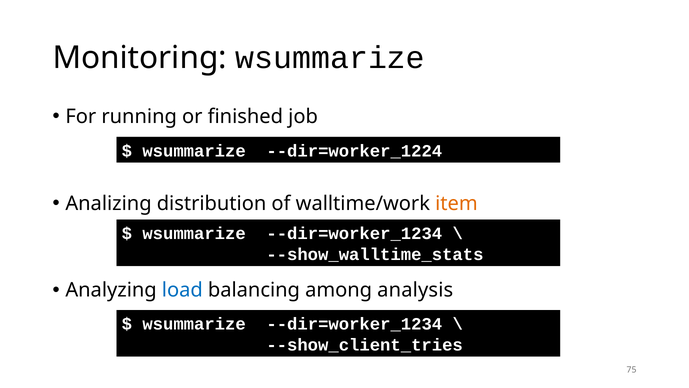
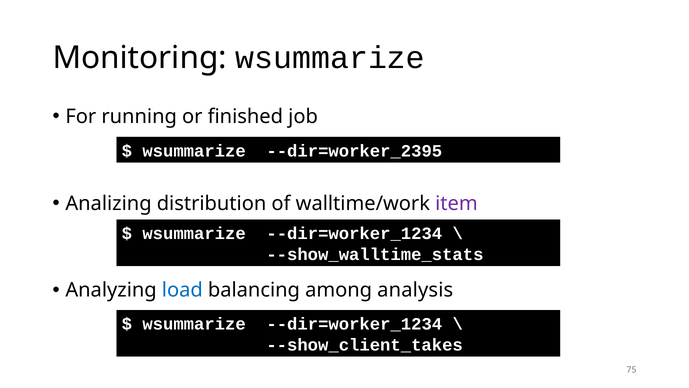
--dir=worker_1224: --dir=worker_1224 -> --dir=worker_2395
item colour: orange -> purple
--show_client_tries: --show_client_tries -> --show_client_takes
